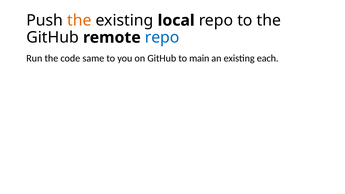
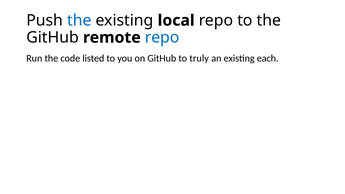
the at (79, 20) colour: orange -> blue
same: same -> listed
main: main -> truly
